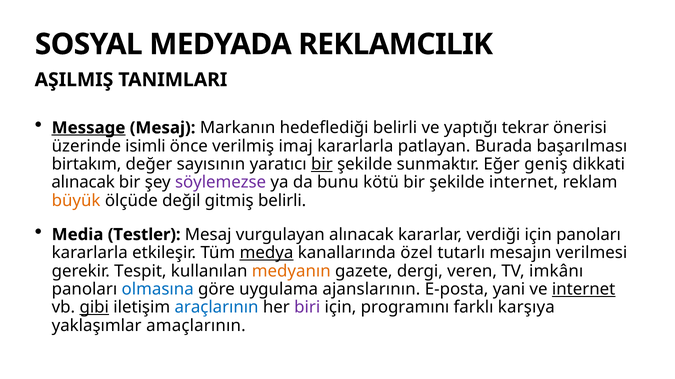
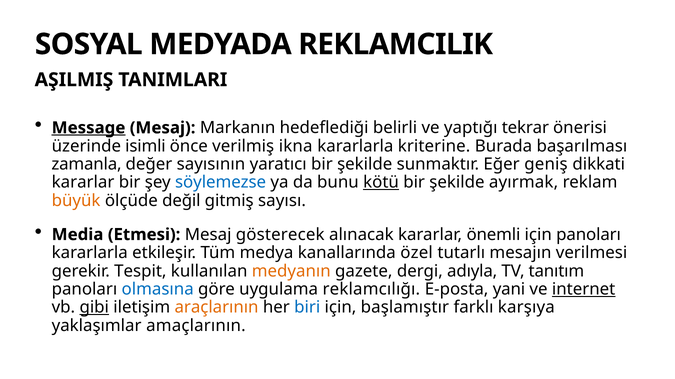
imaj: imaj -> ikna
patlayan: patlayan -> kriterine
birtakım: birtakım -> zamanla
bir at (322, 164) underline: present -> none
alınacak at (83, 183): alınacak -> kararlar
söylemezse colour: purple -> blue
kötü underline: none -> present
şekilde internet: internet -> ayırmak
gitmiş belirli: belirli -> sayısı
Testler: Testler -> Etmesi
vurgulayan: vurgulayan -> gösterecek
verdiği: verdiği -> önemli
medya underline: present -> none
veren: veren -> adıyla
imkânı: imkânı -> tanıtım
ajanslarının: ajanslarının -> reklamcılığı
araçlarının colour: blue -> orange
biri colour: purple -> blue
programını: programını -> başlamıştır
